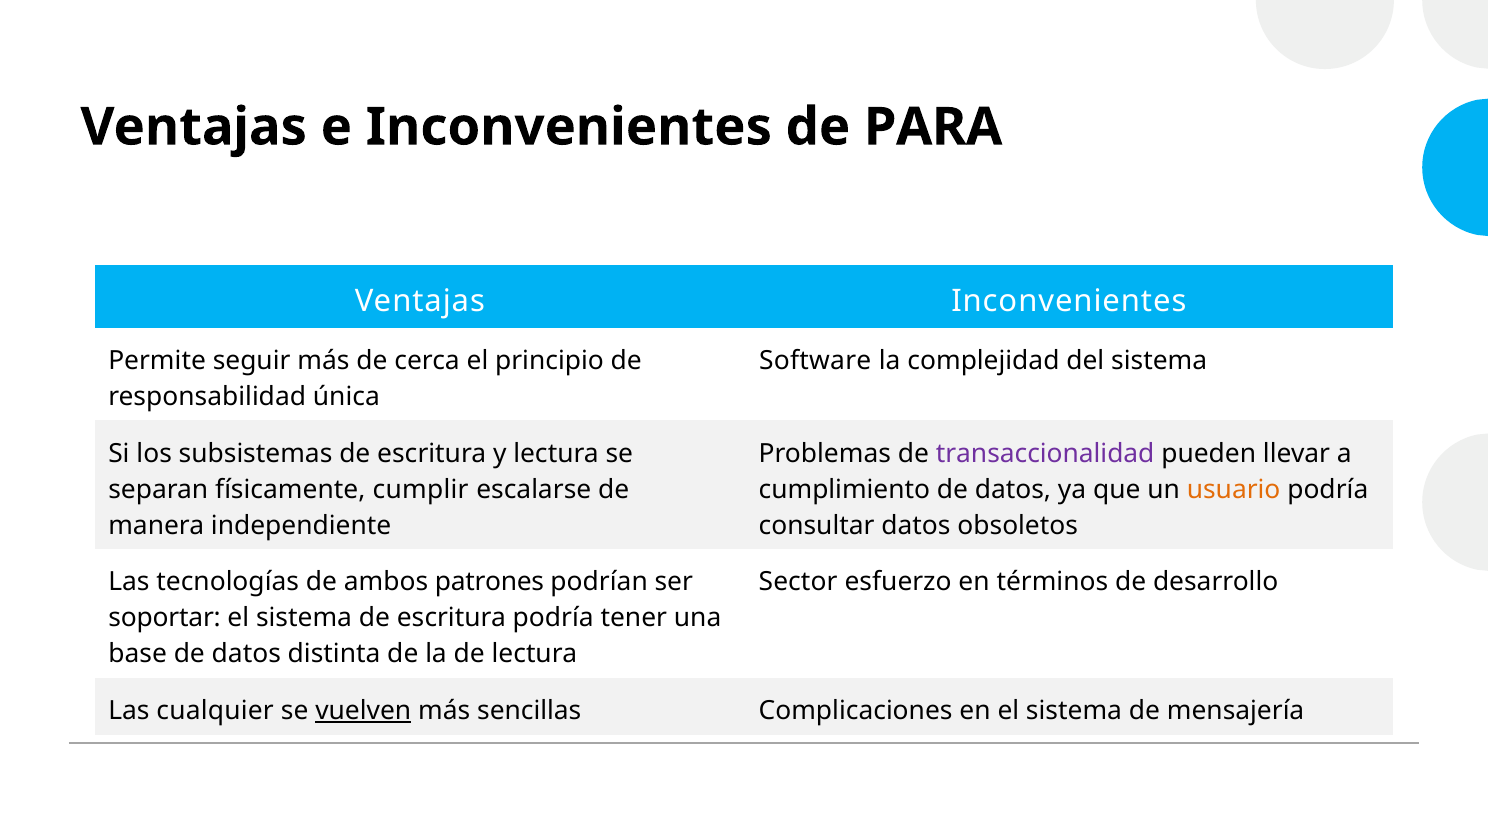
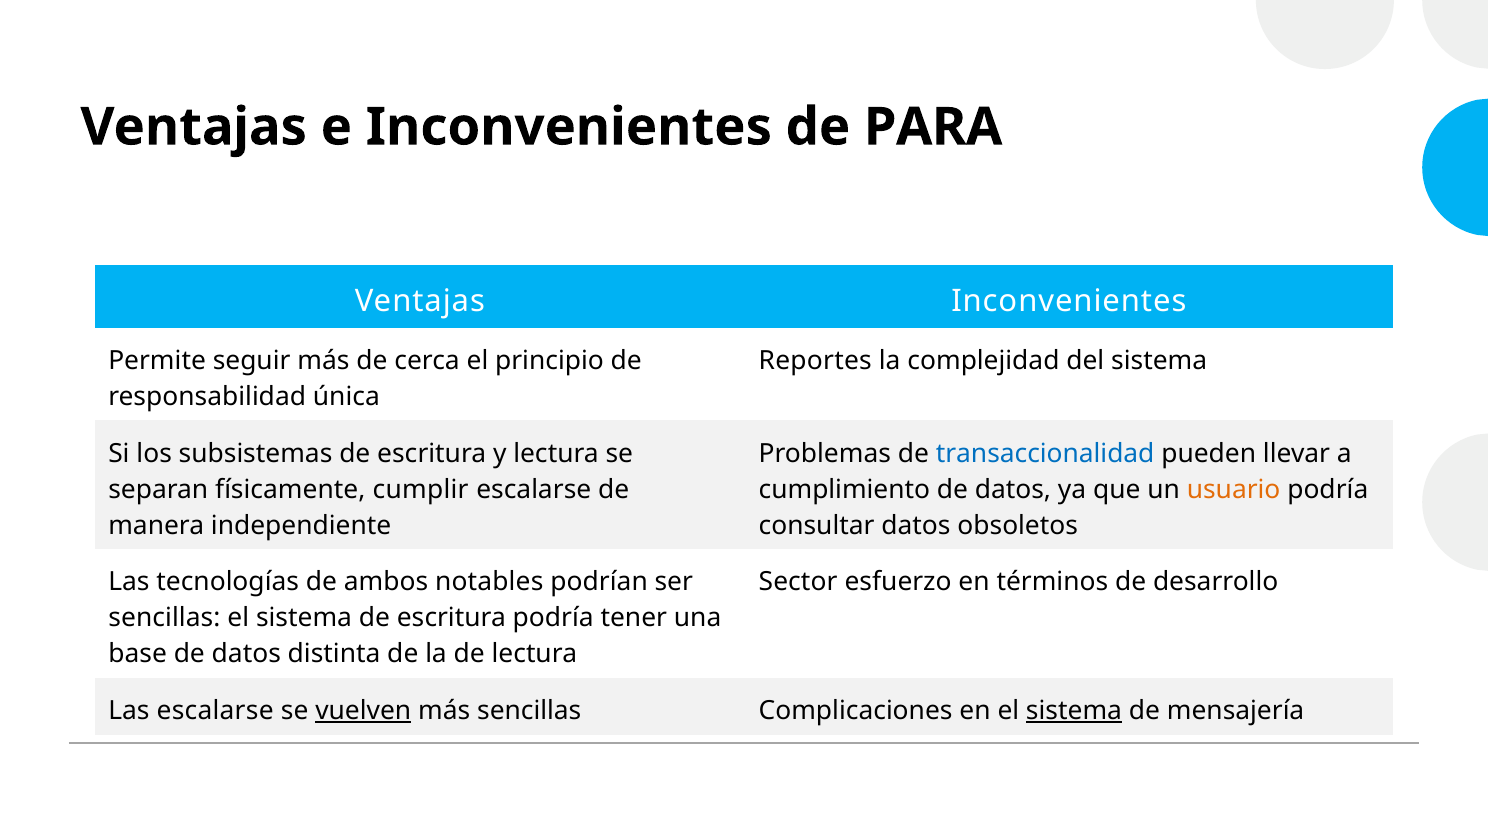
Software: Software -> Reportes
transaccionalidad colour: purple -> blue
patrones: patrones -> notables
soportar at (165, 618): soportar -> sencillas
Las cualquier: cualquier -> escalarse
sistema at (1074, 711) underline: none -> present
